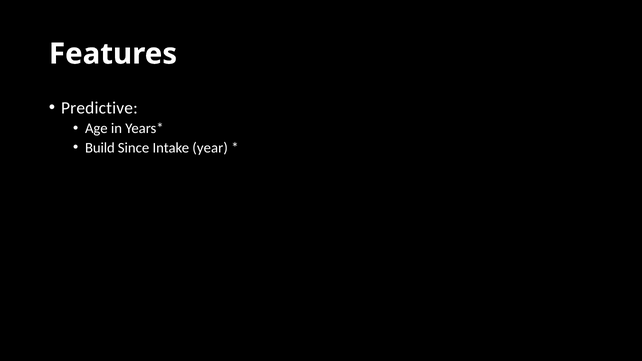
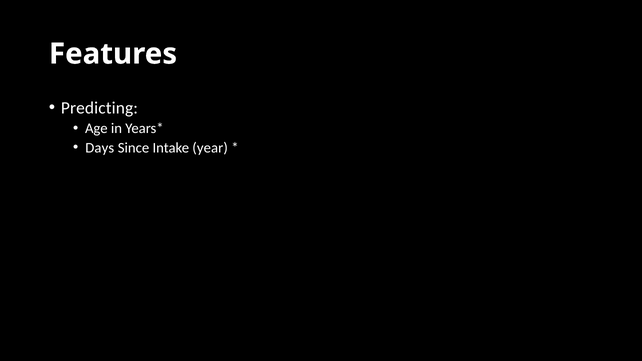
Predictive: Predictive -> Predicting
Build: Build -> Days
